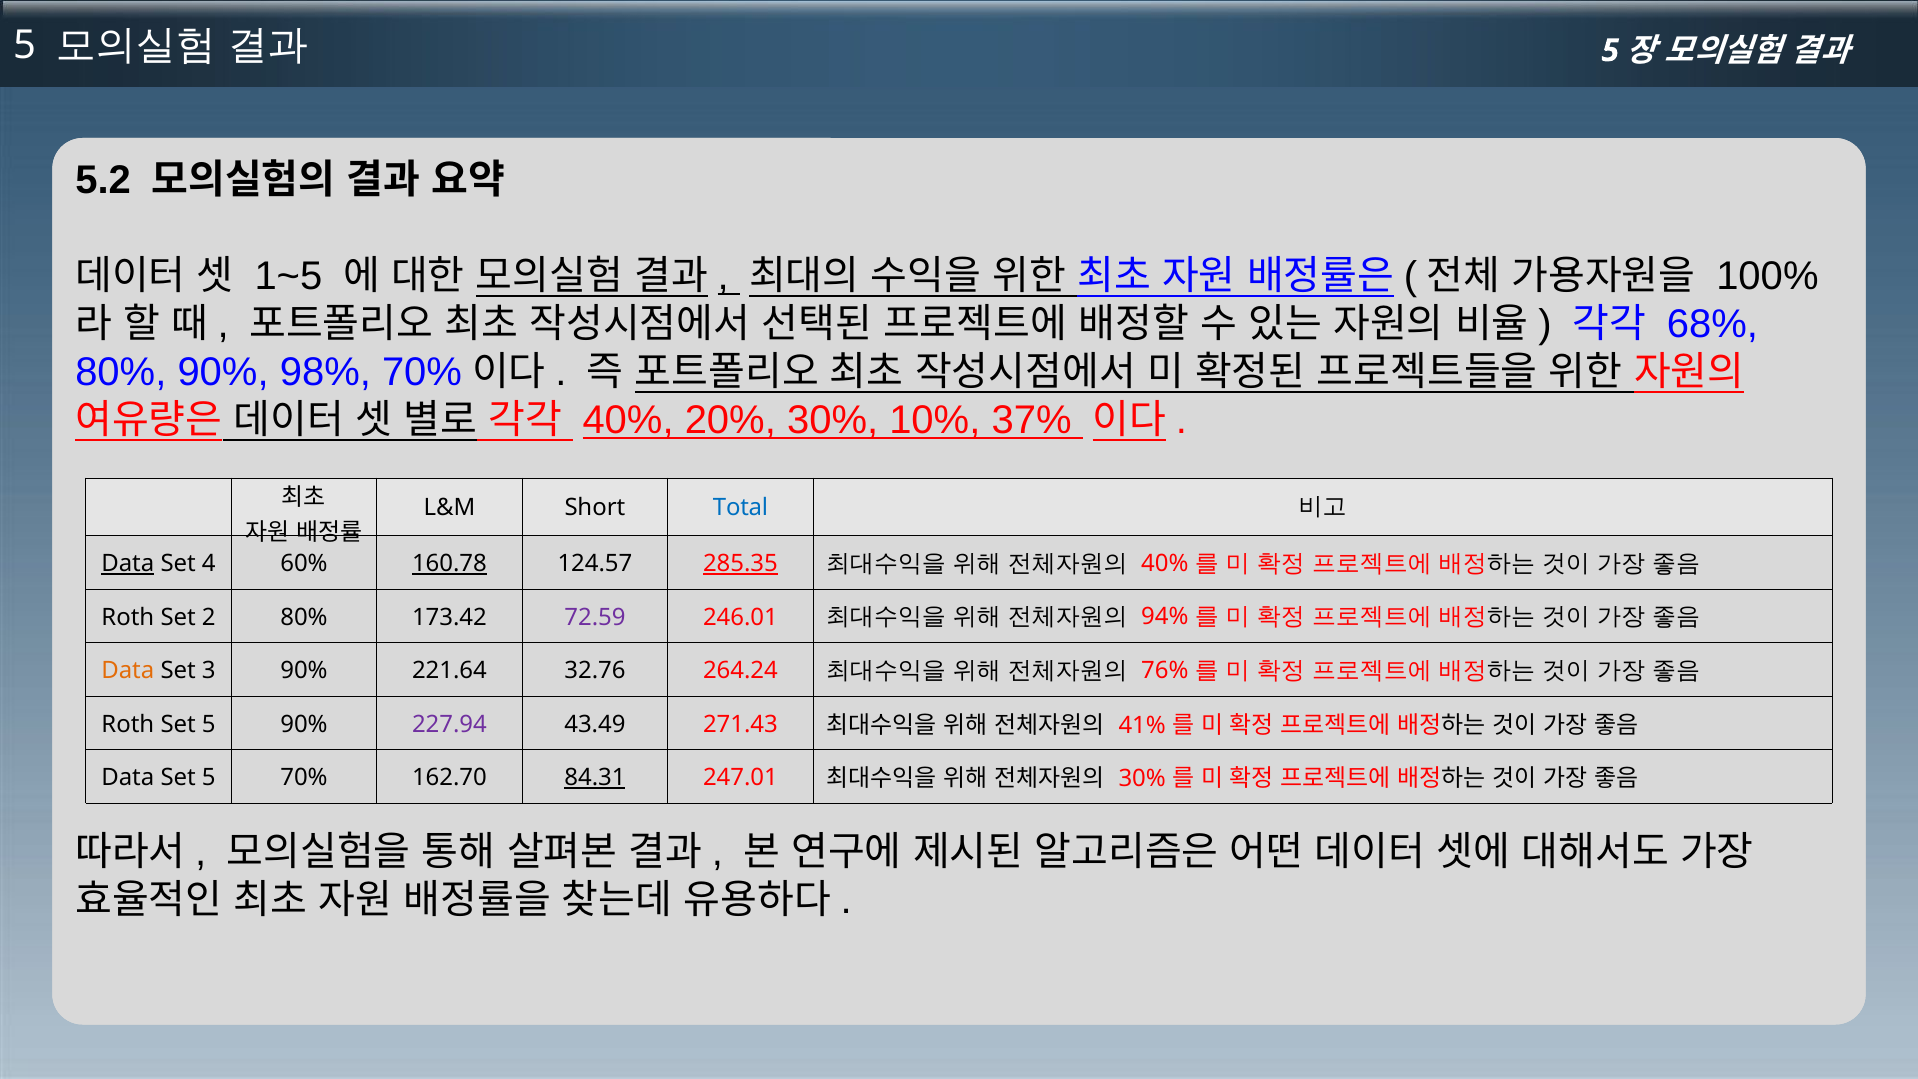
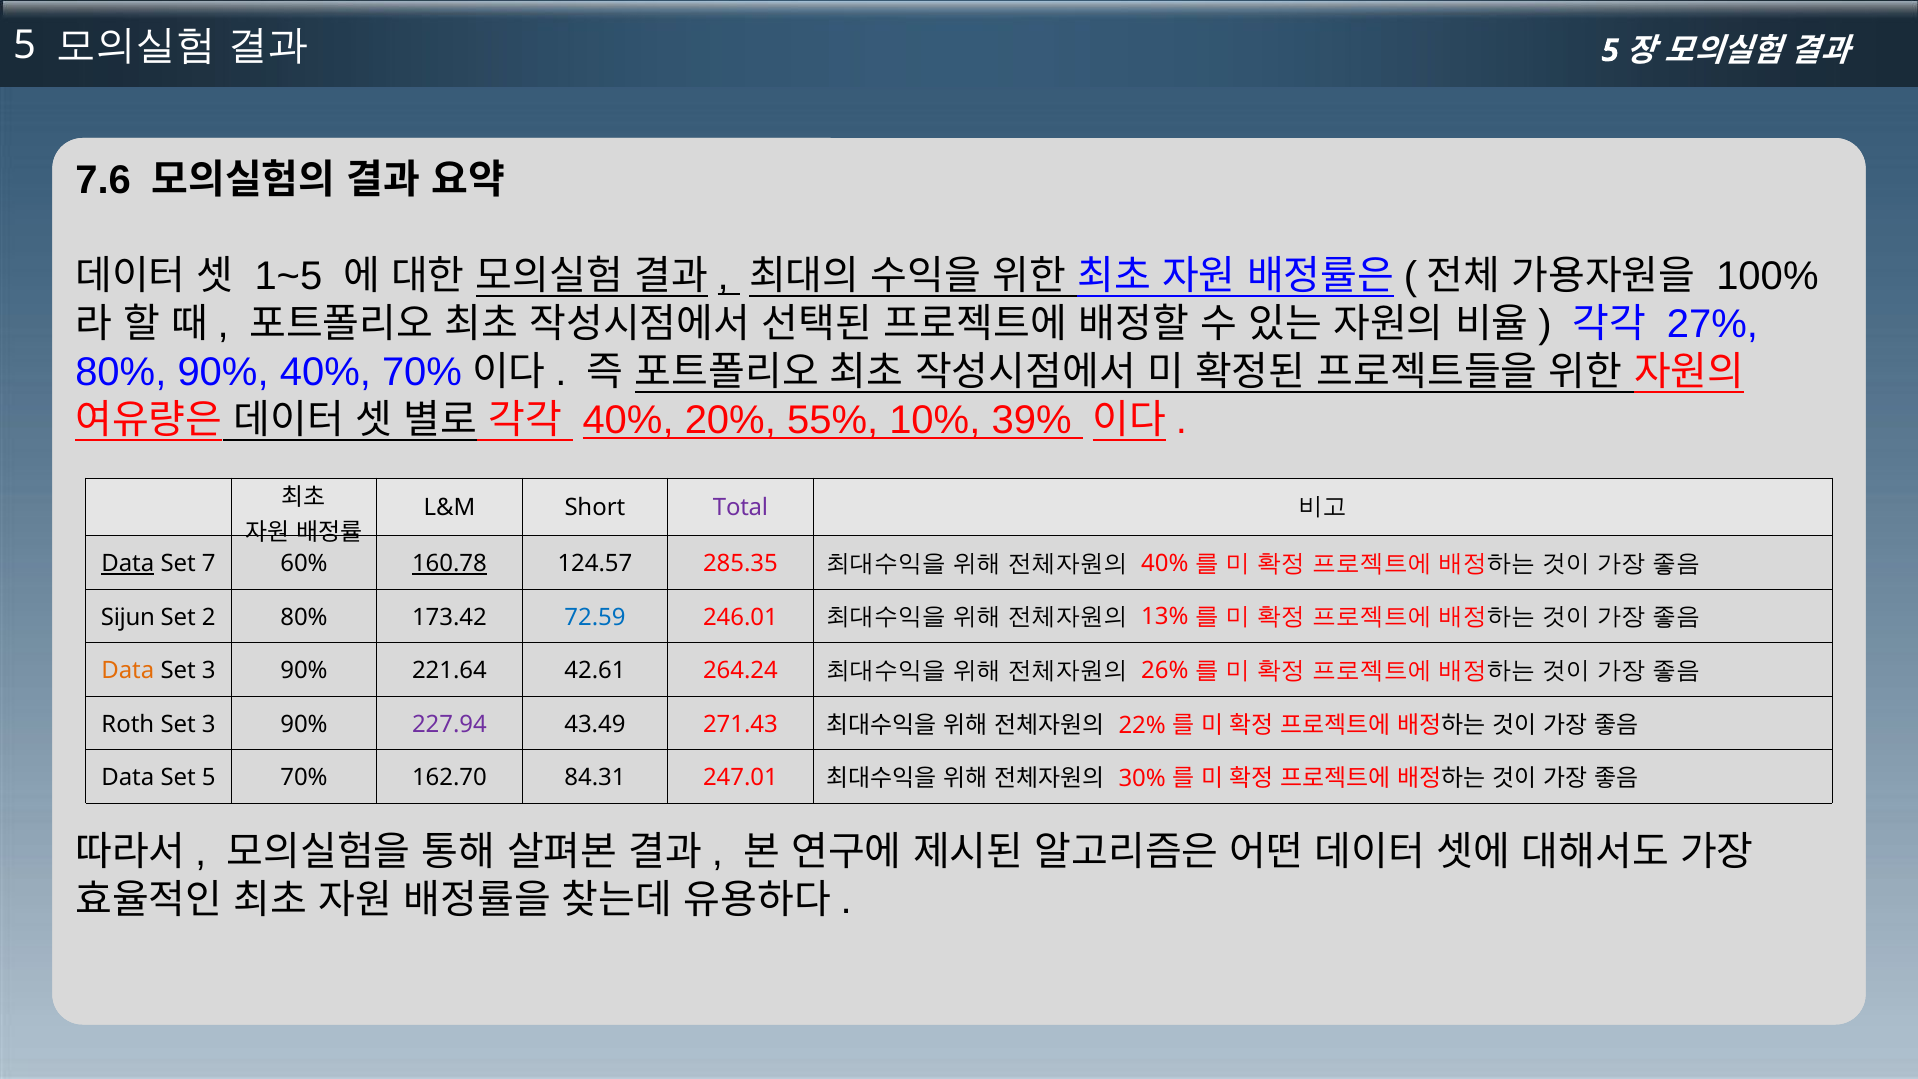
5.2: 5.2 -> 7.6
68%: 68% -> 27%
90% 98%: 98% -> 40%
20% 30%: 30% -> 55%
37%: 37% -> 39%
Total colour: blue -> purple
4: 4 -> 7
285.35 underline: present -> none
Roth at (128, 617): Roth -> Sijun
72.59 colour: purple -> blue
94%: 94% -> 13%
32.76: 32.76 -> 42.61
76%: 76% -> 26%
5 at (209, 724): 5 -> 3
41%: 41% -> 22%
84.31 underline: present -> none
